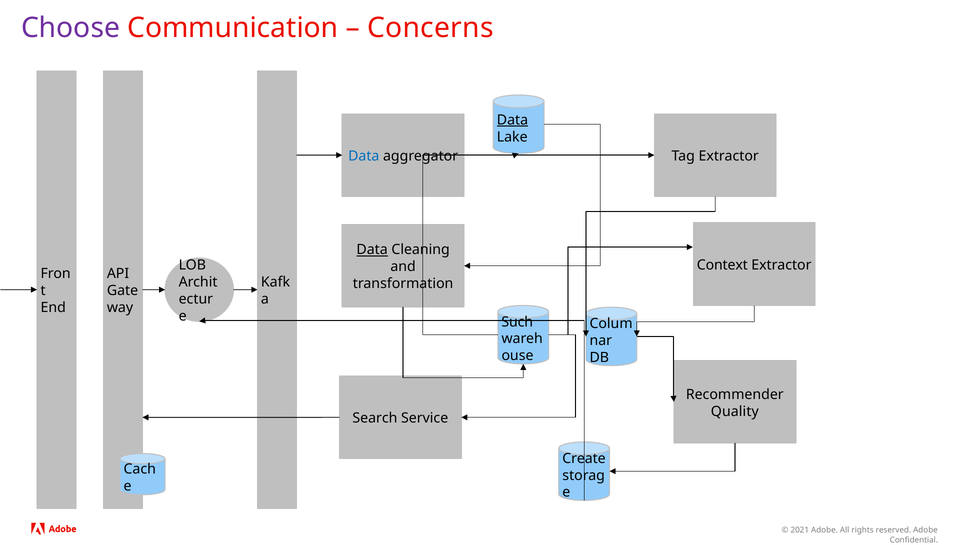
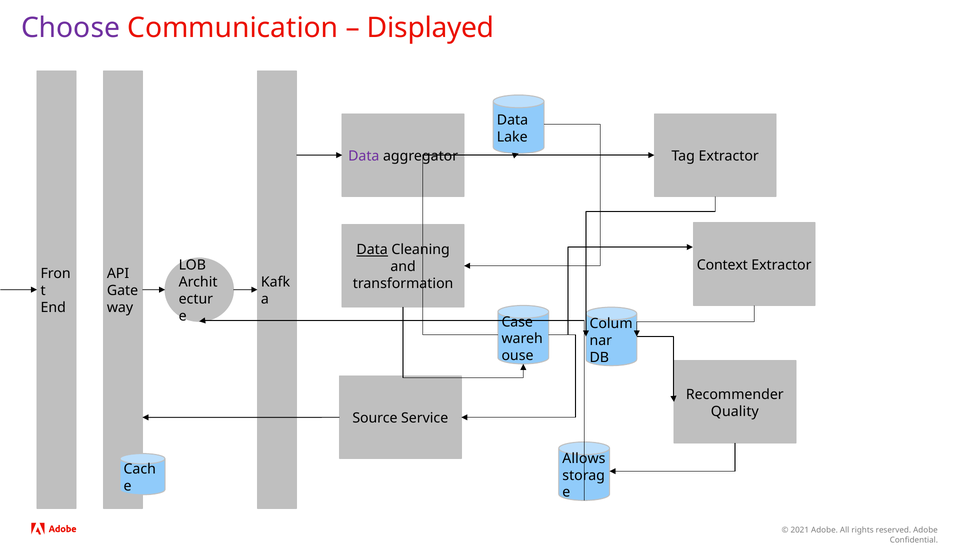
Concerns: Concerns -> Displayed
Data at (512, 120) underline: present -> none
Data at (364, 156) colour: blue -> purple
Such: Such -> Case
Search: Search -> Source
Create: Create -> Allows
